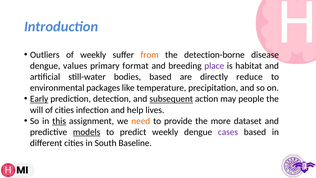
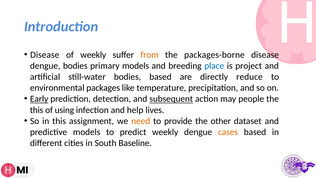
Outliers at (45, 55): Outliers -> Disease
detection-borne: detection-borne -> packages-borne
dengue values: values -> bodies
primary format: format -> models
place colour: purple -> blue
habitat: habitat -> project
will at (37, 110): will -> this
of cities: cities -> using
this at (59, 121) underline: present -> none
more: more -> other
models at (87, 132) underline: present -> none
cases colour: purple -> orange
